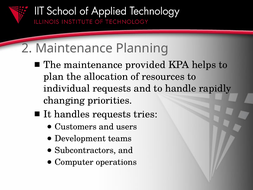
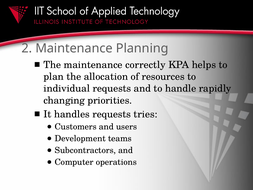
provided: provided -> correctly
